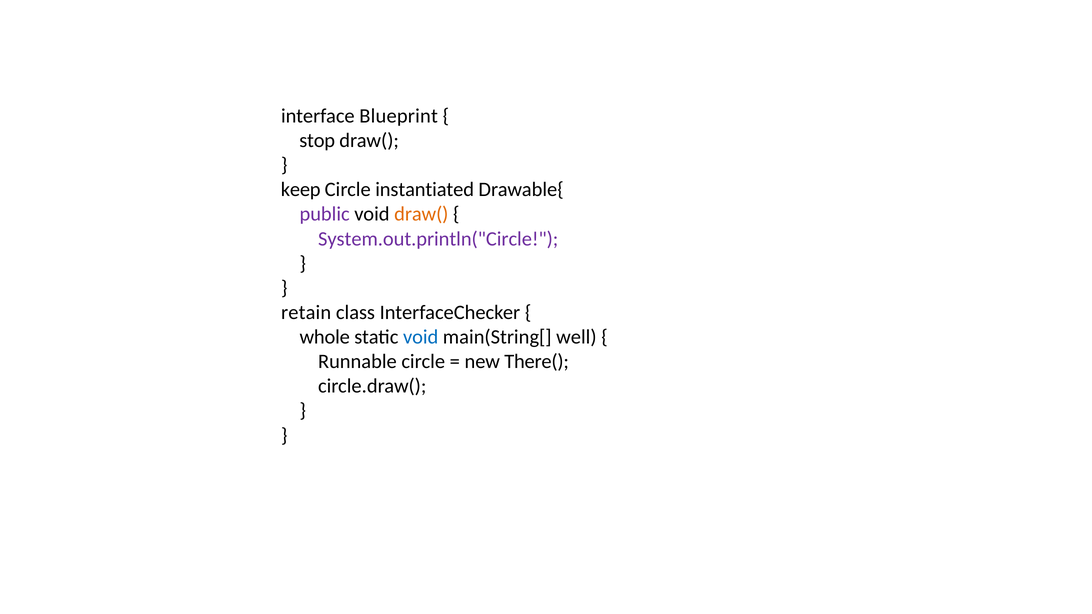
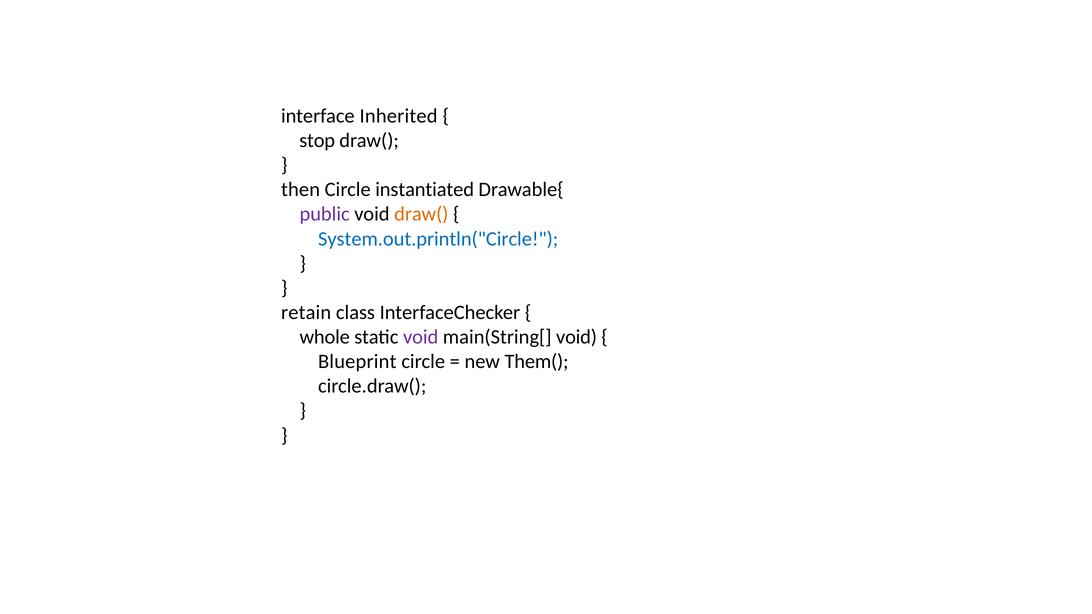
Blueprint: Blueprint -> Inherited
keep: keep -> then
System.out.println("Circle colour: purple -> blue
void at (421, 337) colour: blue -> purple
main(String[ well: well -> void
Runnable: Runnable -> Blueprint
There(: There( -> Them(
